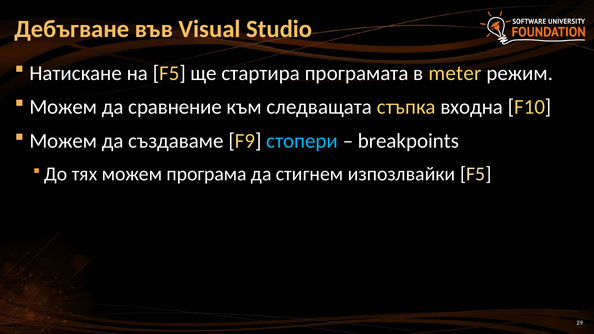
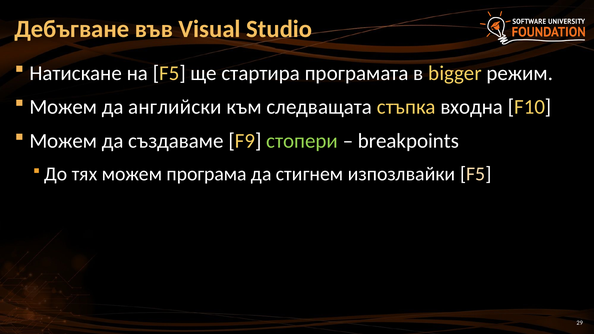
meter: meter -> bigger
сравнение: сравнение -> английски
стопери colour: light blue -> light green
